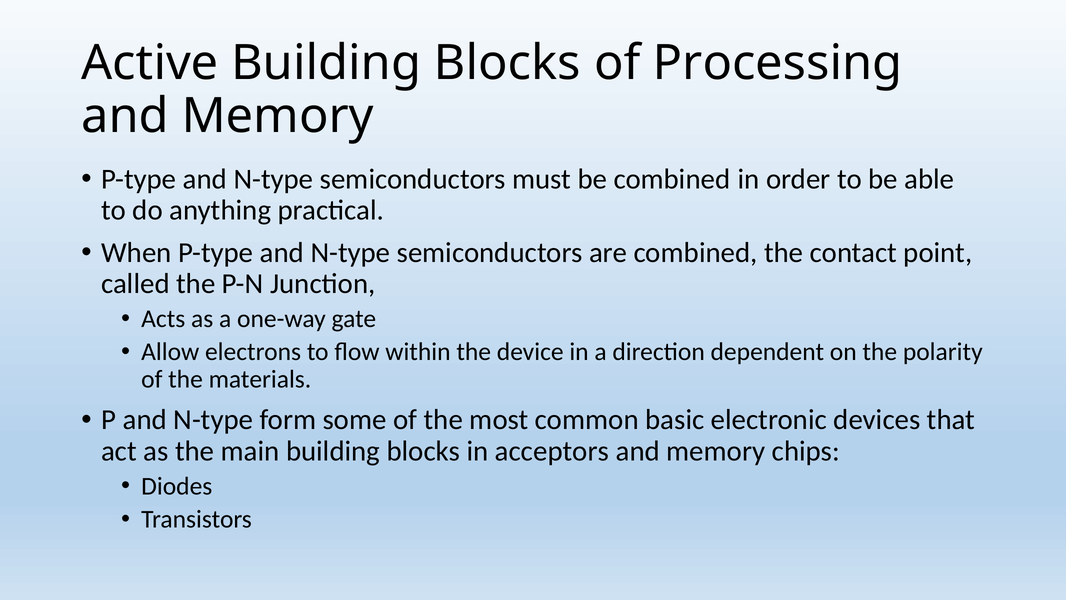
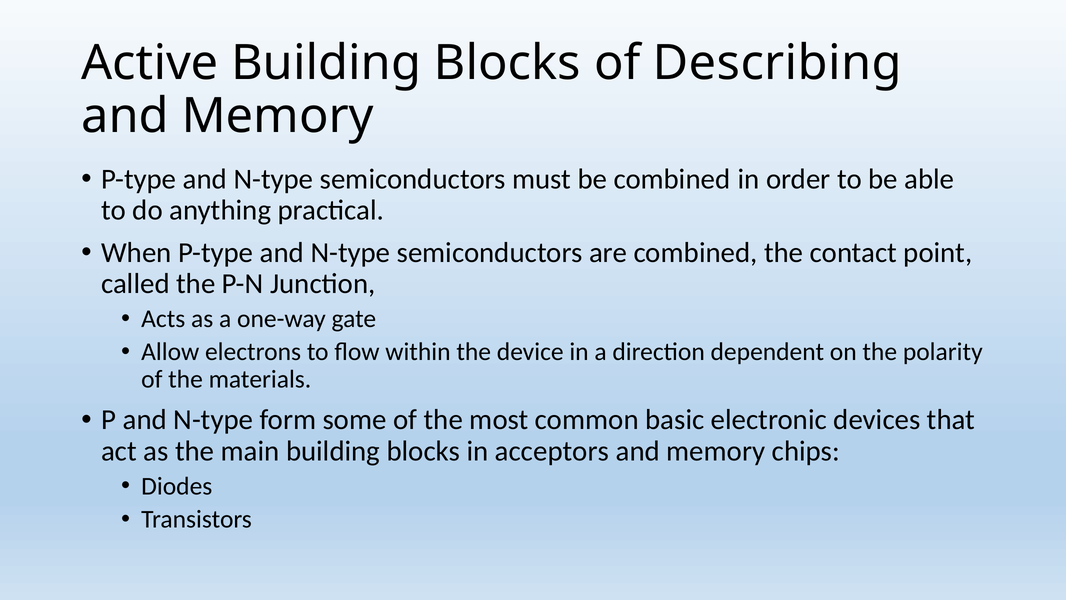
Processing: Processing -> Describing
